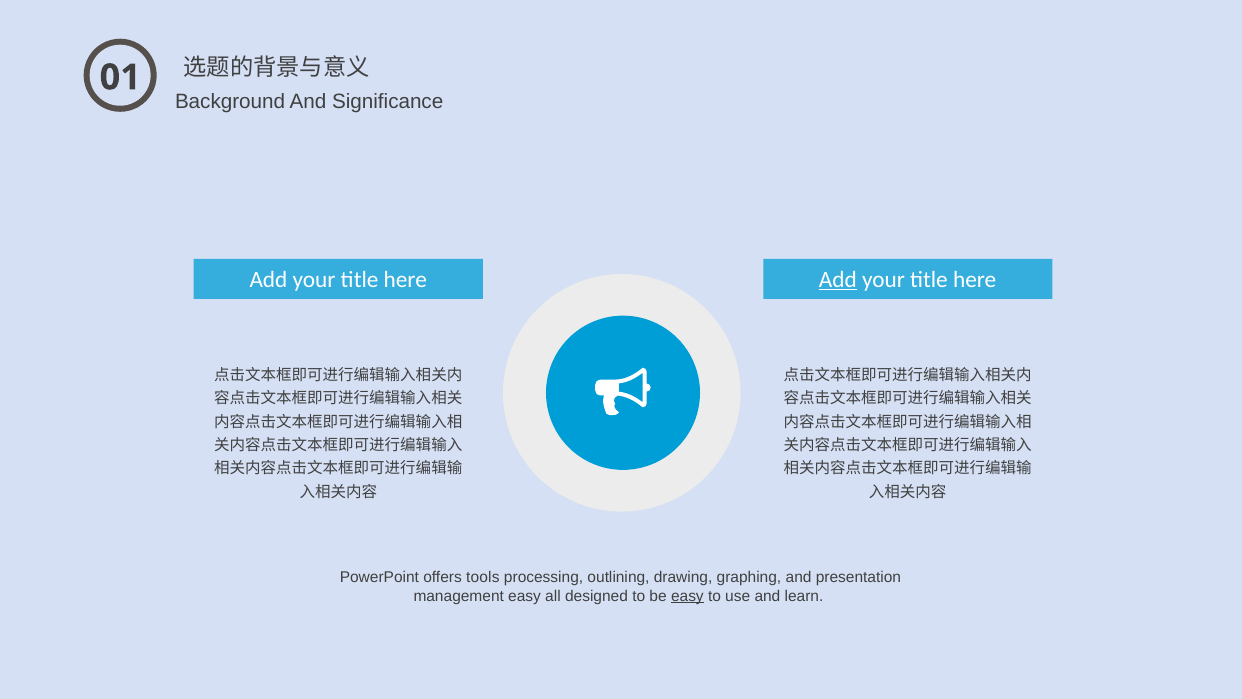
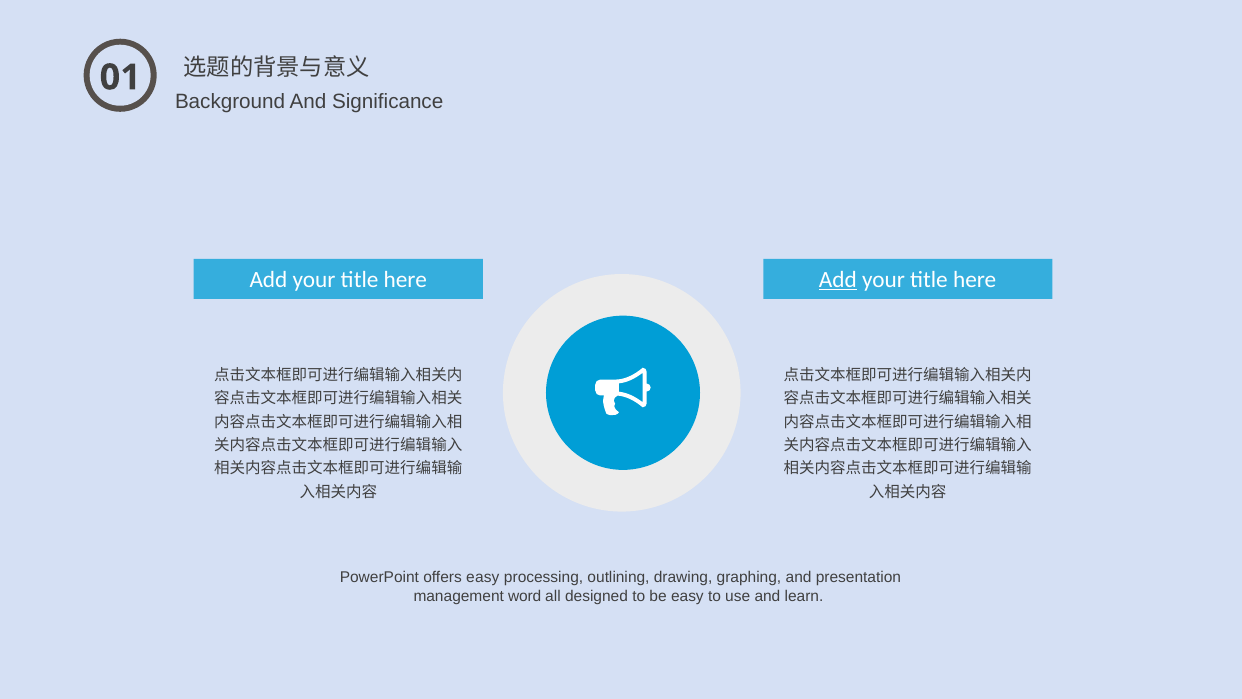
offers tools: tools -> easy
management easy: easy -> word
easy at (687, 596) underline: present -> none
